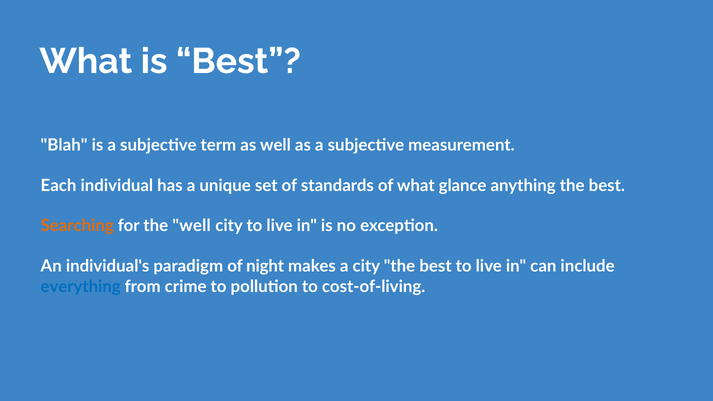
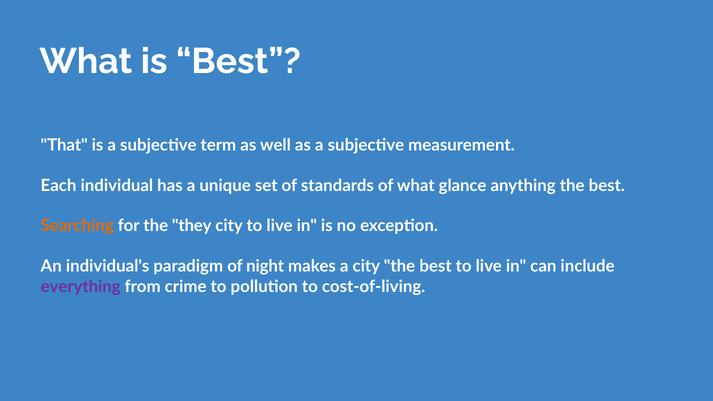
Blah: Blah -> That
the well: well -> they
everything colour: blue -> purple
